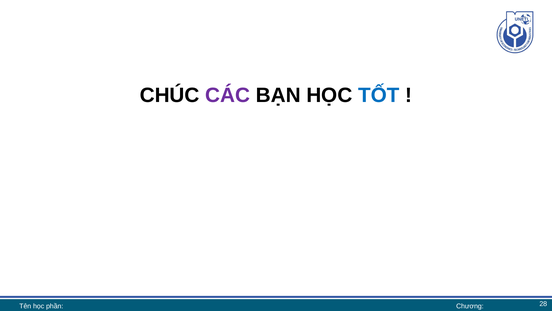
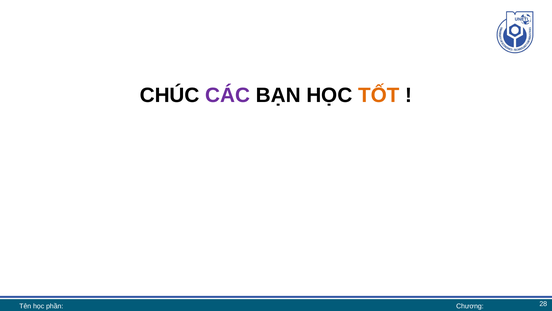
TỐT colour: blue -> orange
